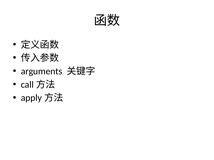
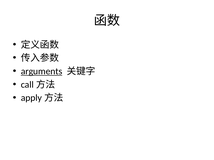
arguments underline: none -> present
